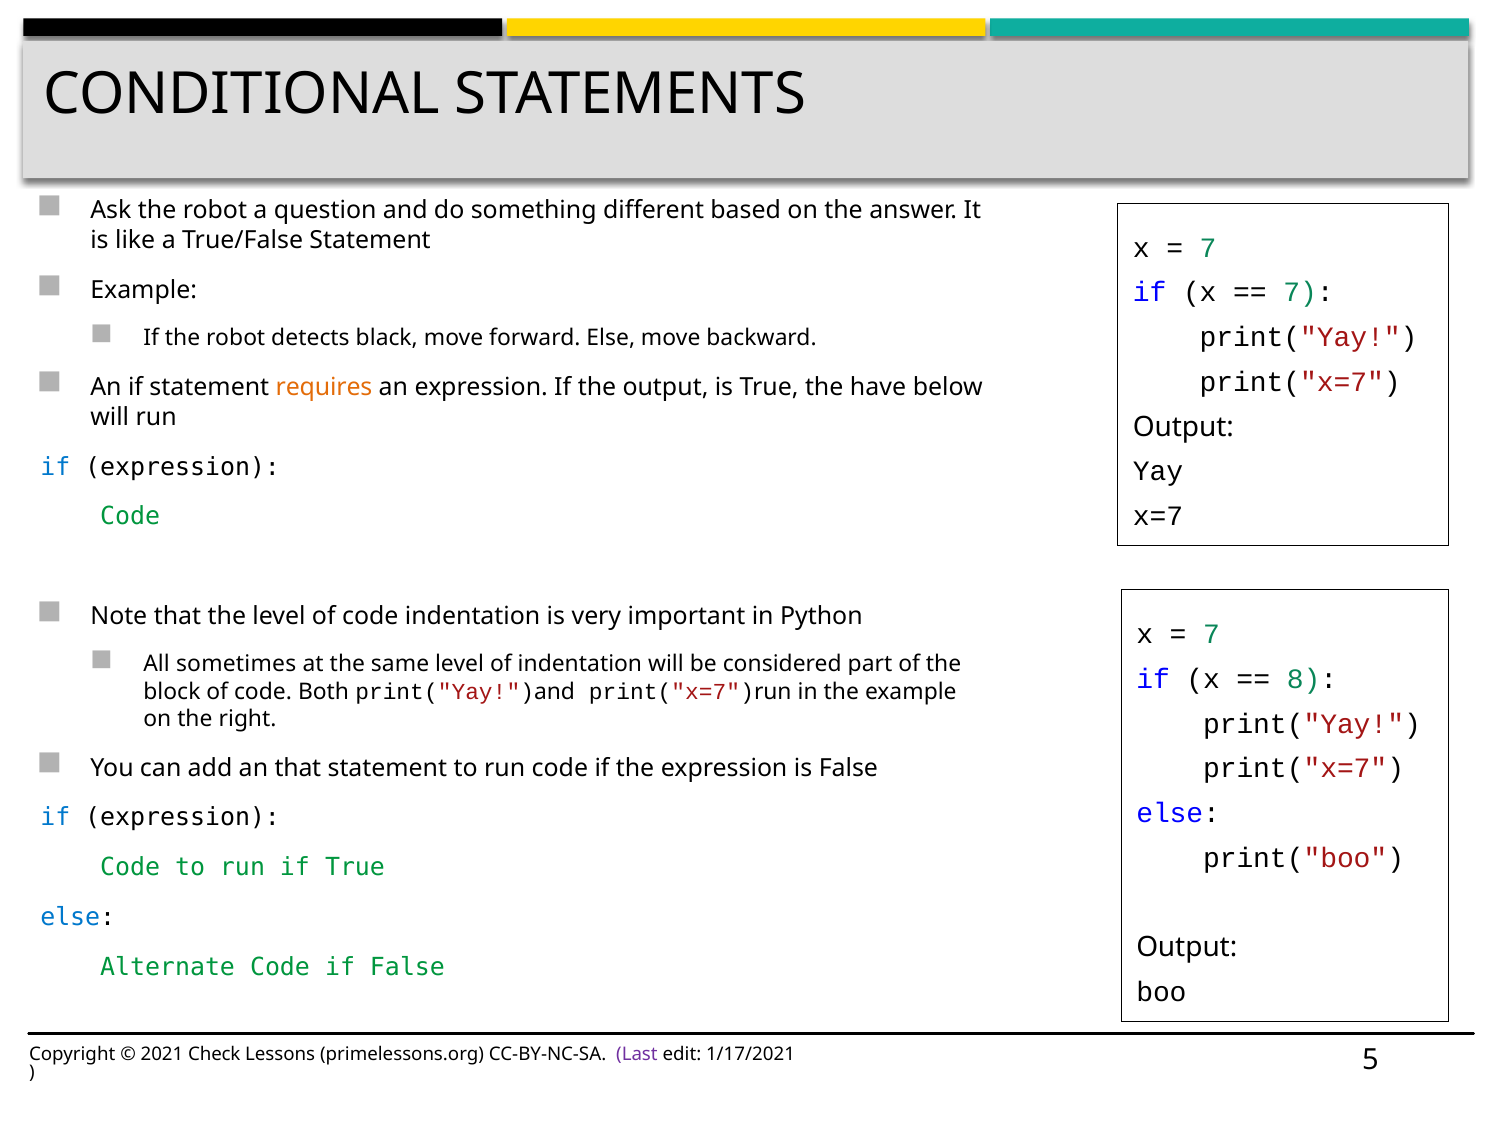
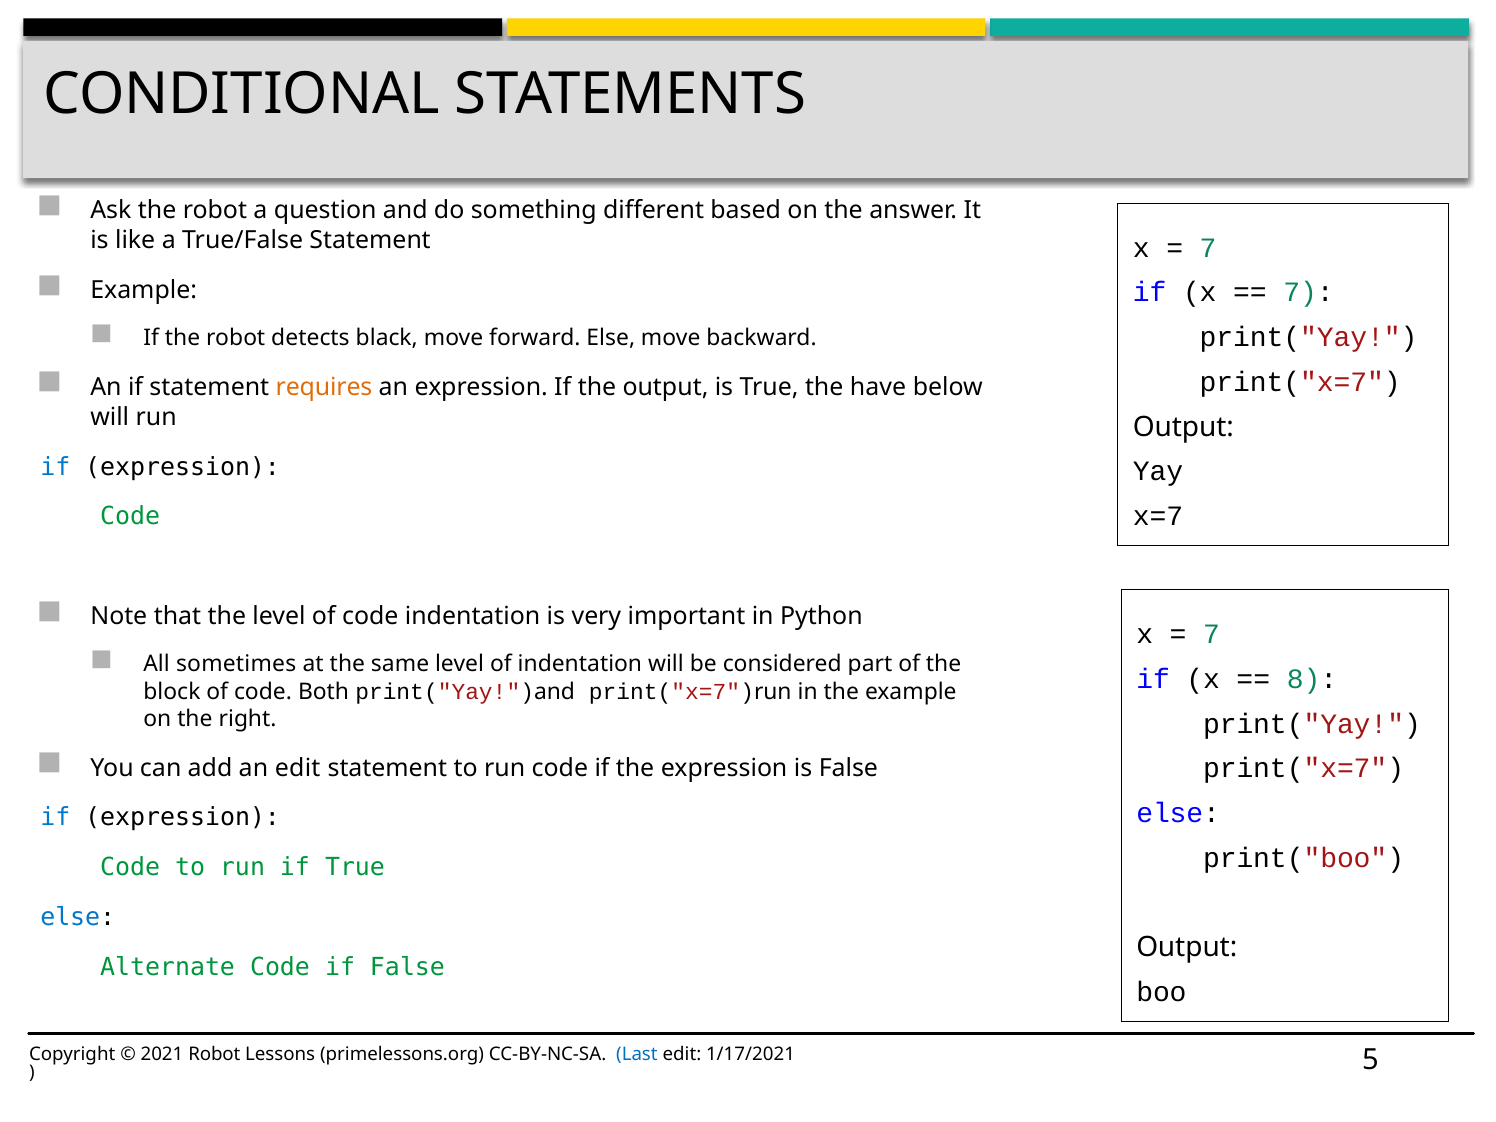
an that: that -> edit
2021 Check: Check -> Robot
Last colour: purple -> blue
